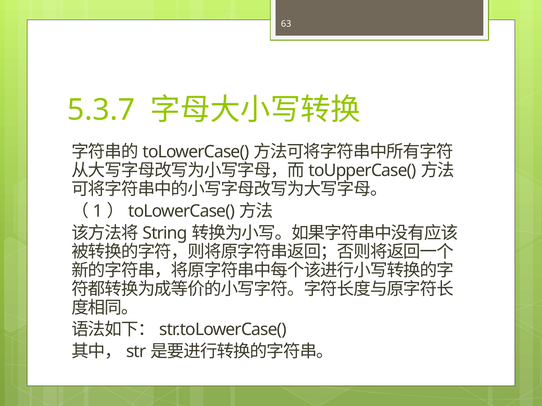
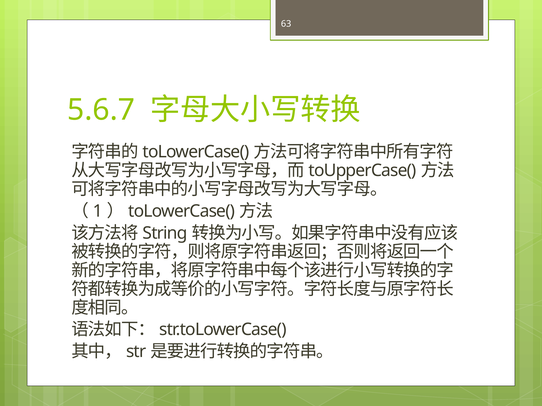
5.3.7: 5.3.7 -> 5.6.7
